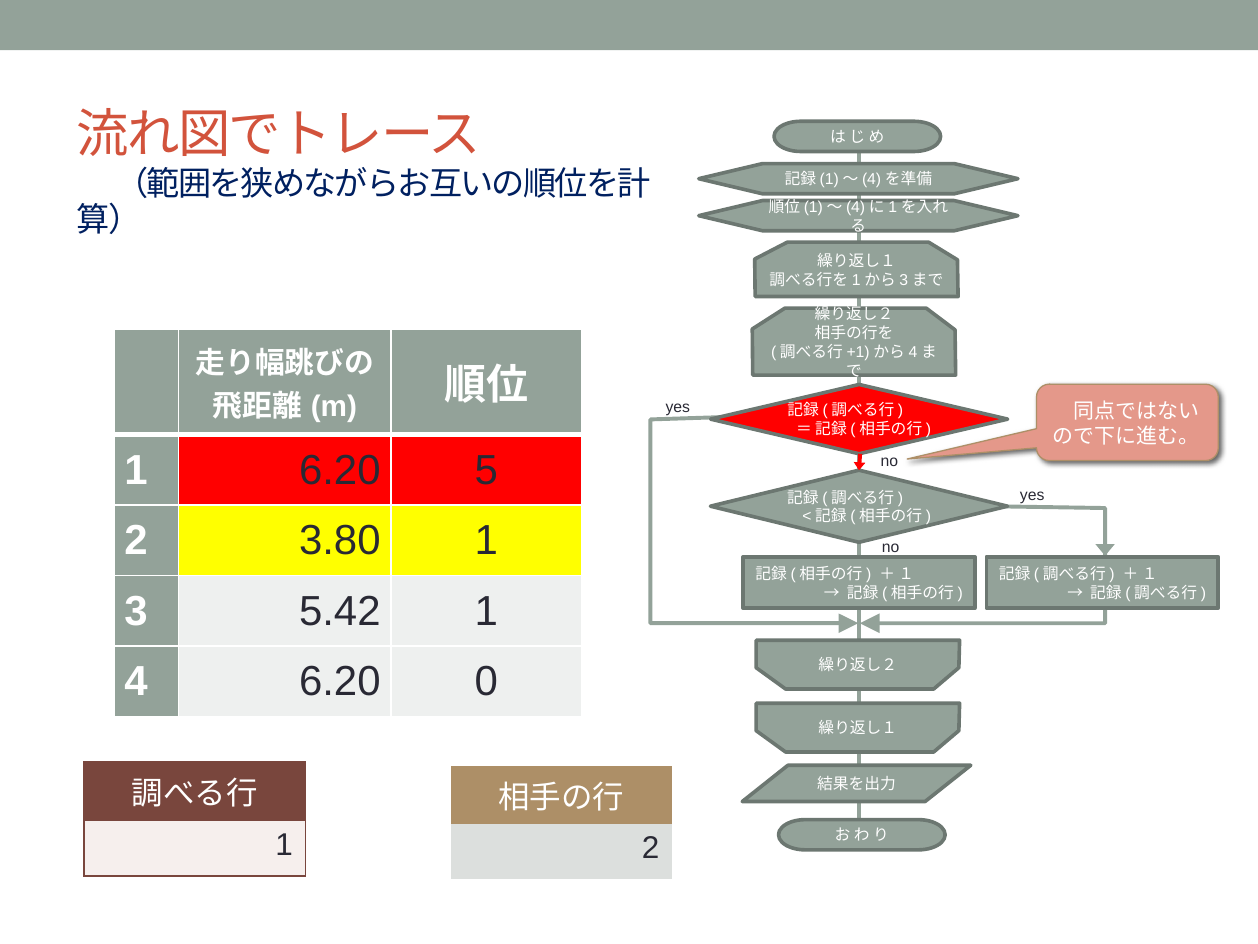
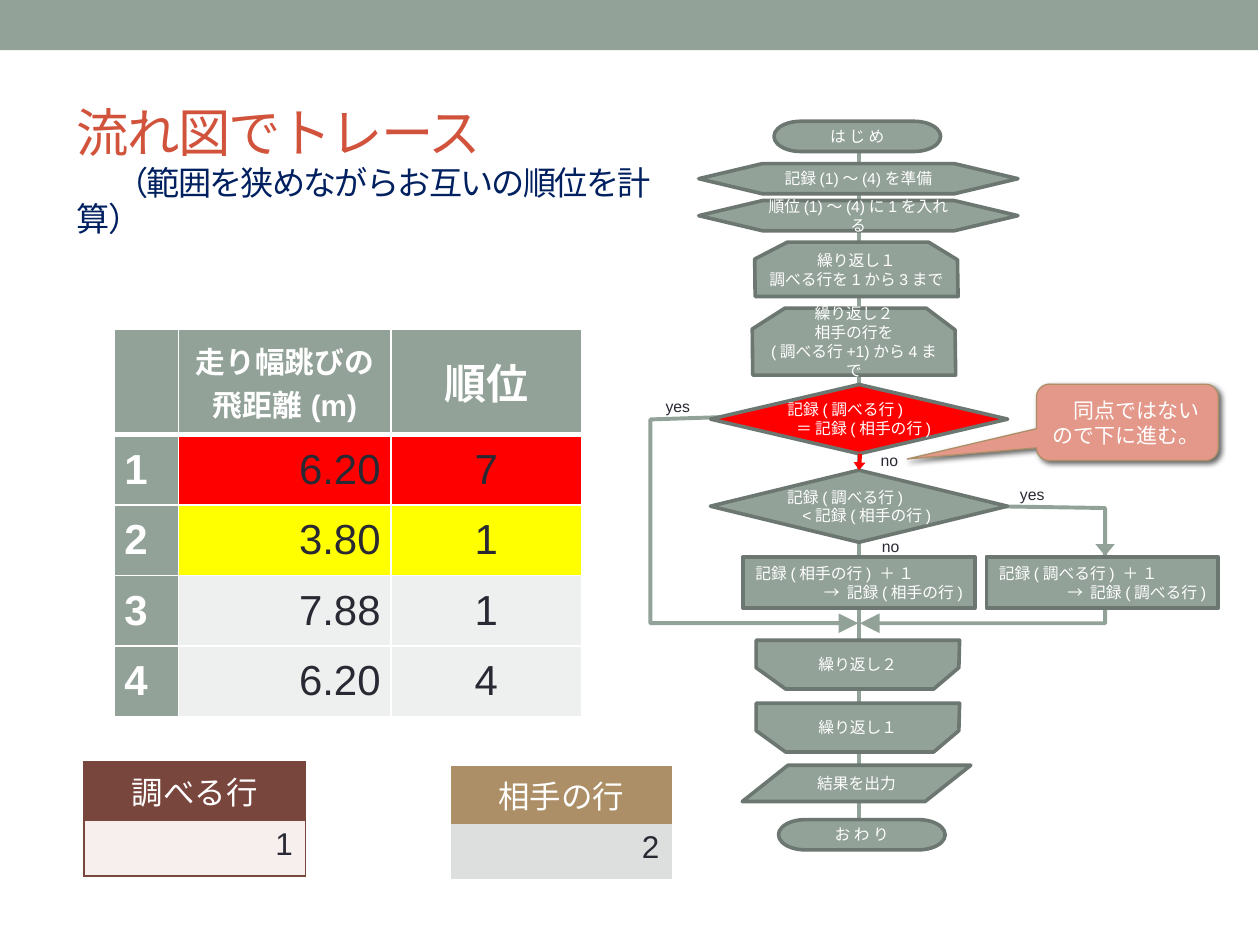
5: 5 -> 7
5.42: 5.42 -> 7.88
6.20 0: 0 -> 4
